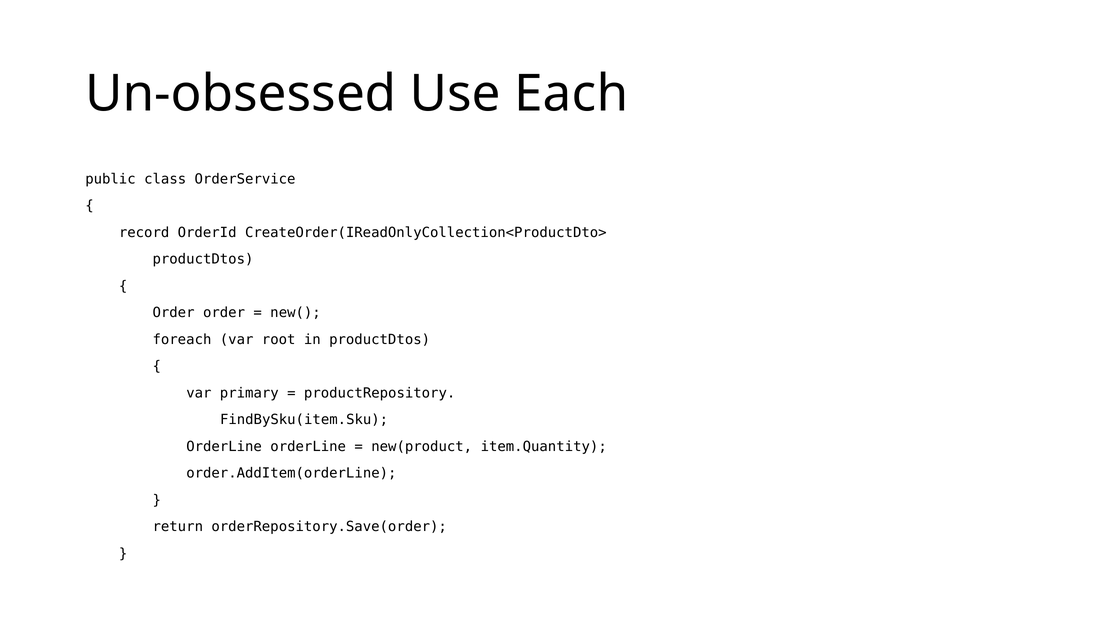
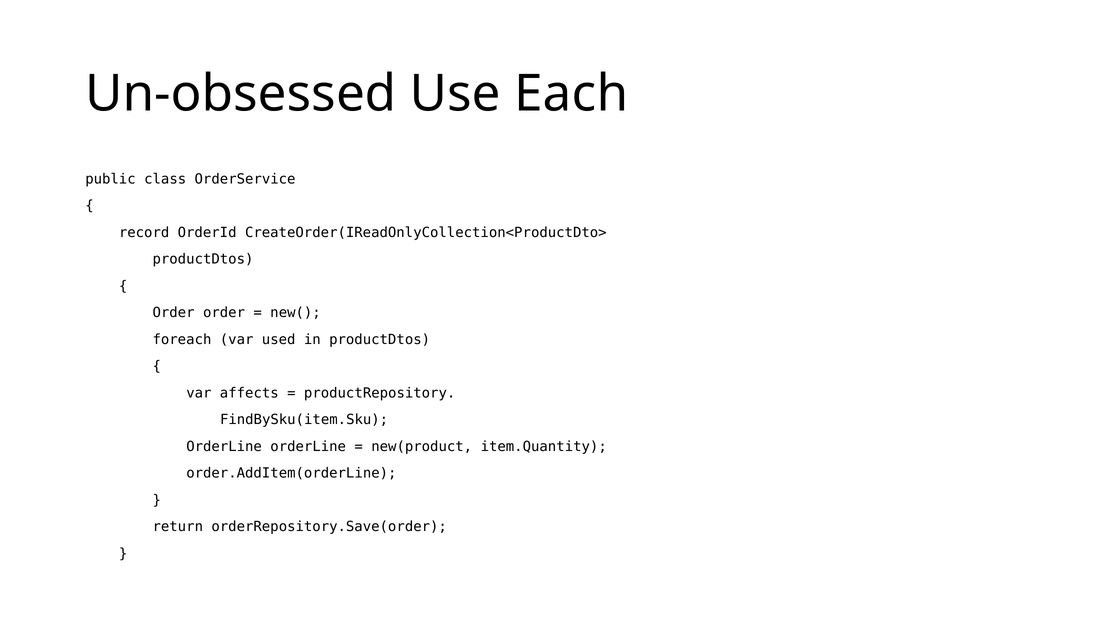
root: root -> used
primary: primary -> affects
